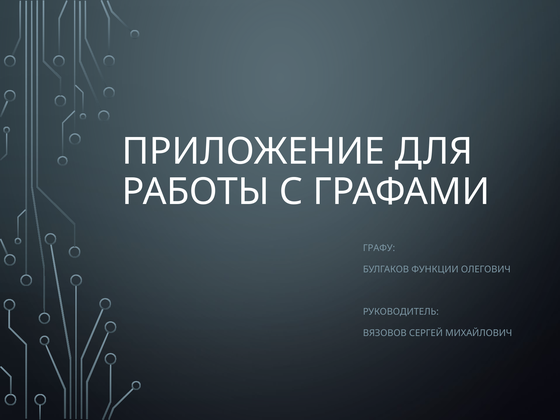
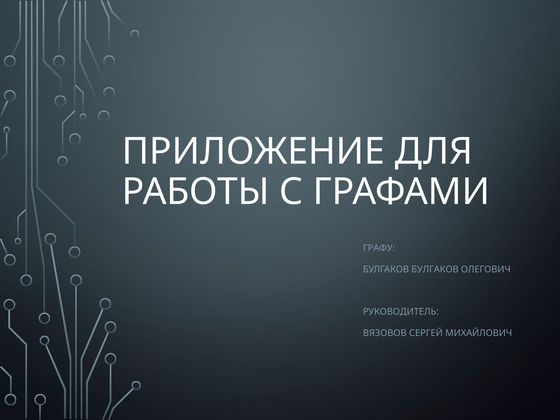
БУЛГАКОВ ФУНКЦИИ: ФУНКЦИИ -> БУЛГАКОВ
